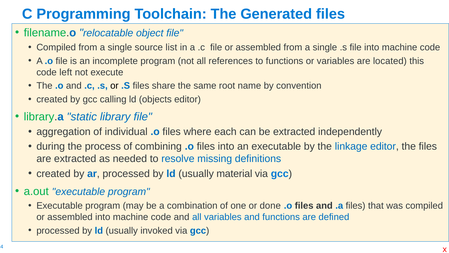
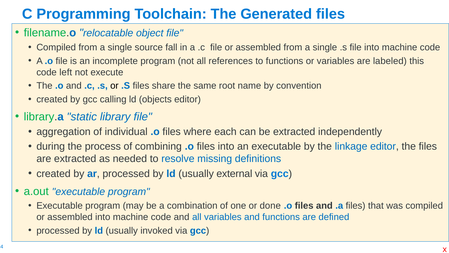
list: list -> fall
located: located -> labeled
material: material -> external
